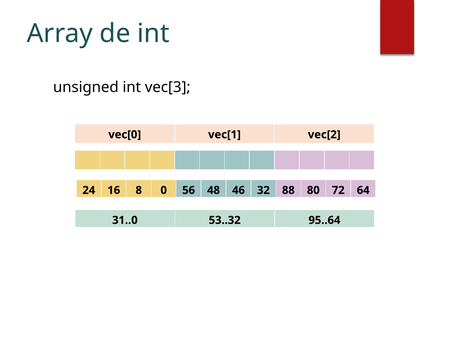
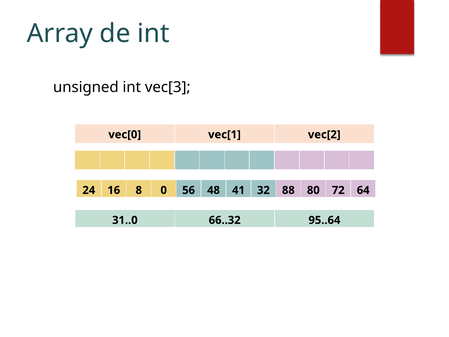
46: 46 -> 41
53..32: 53..32 -> 66..32
